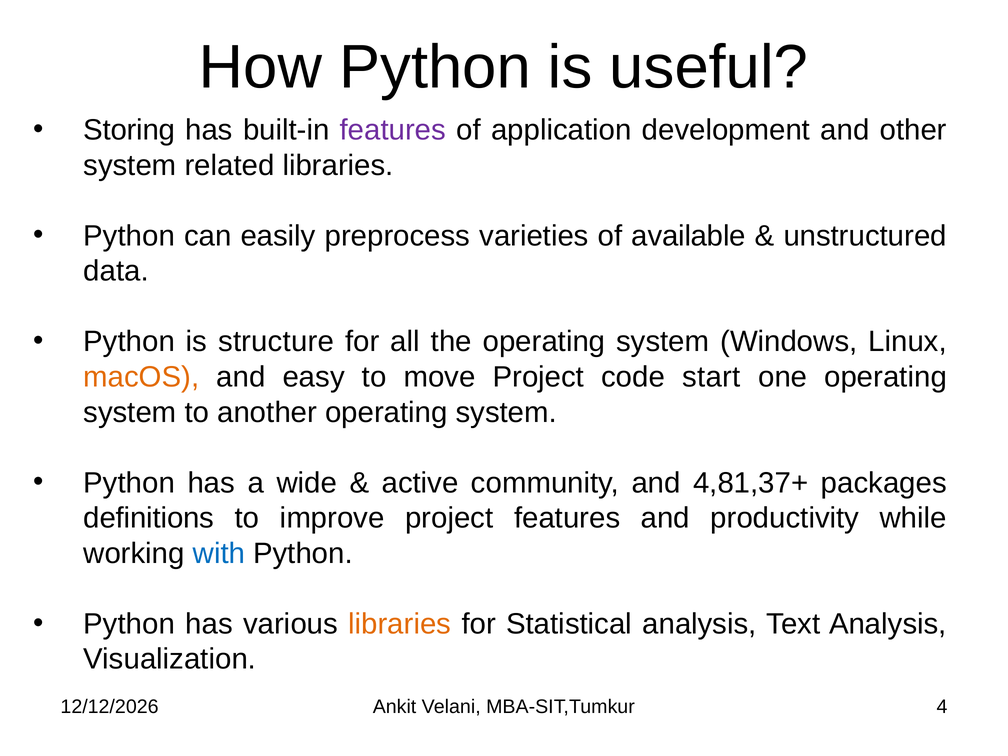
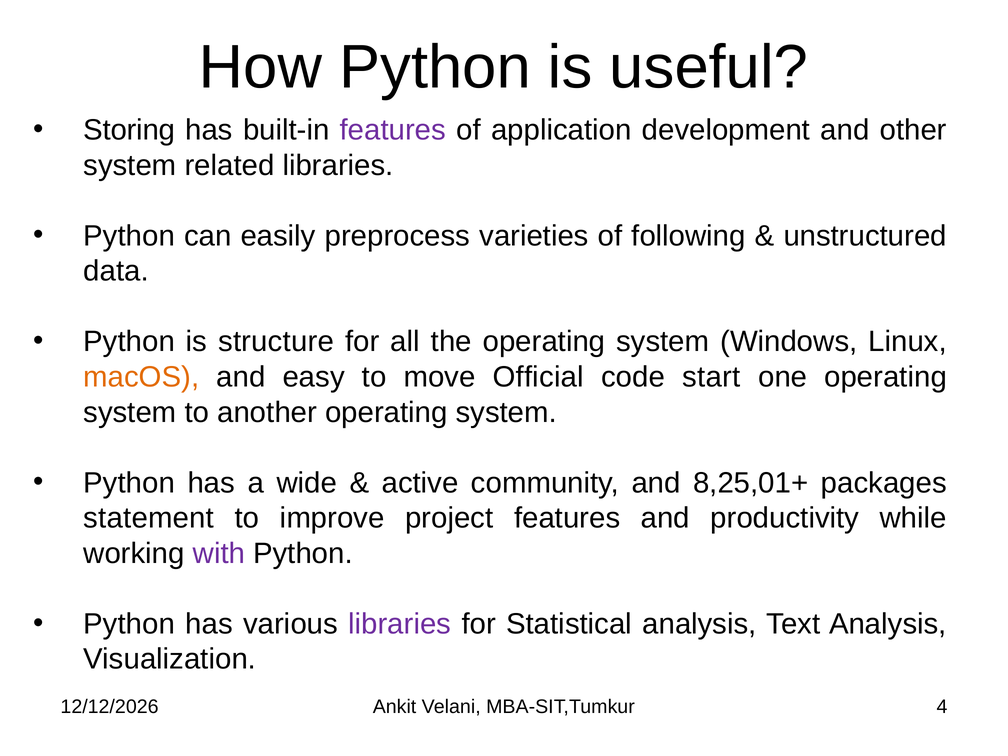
available: available -> following
move Project: Project -> Official
4,81,37+: 4,81,37+ -> 8,25,01+
definitions: definitions -> statement
with colour: blue -> purple
libraries at (400, 624) colour: orange -> purple
